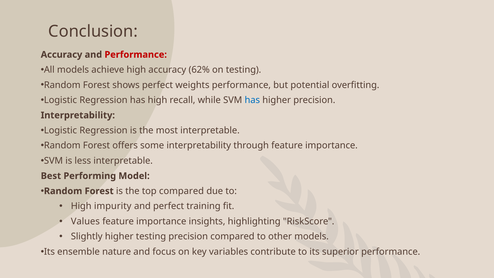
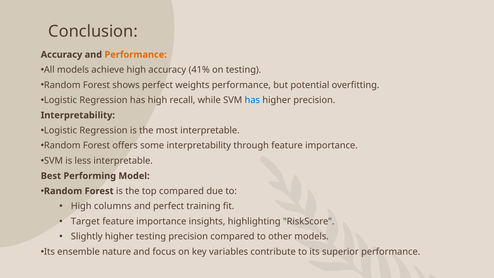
Performance at (136, 55) colour: red -> orange
62%: 62% -> 41%
impurity: impurity -> columns
Values: Values -> Target
